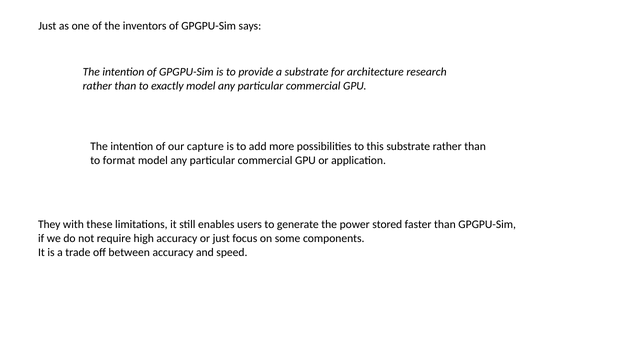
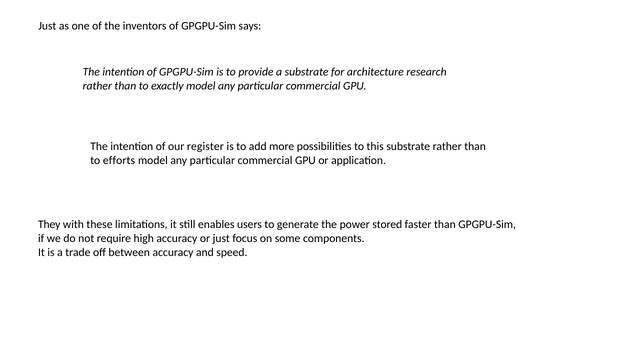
capture: capture -> register
format: format -> efforts
